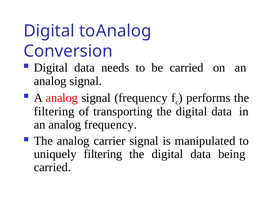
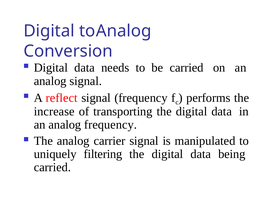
A analog: analog -> reflect
filtering at (54, 111): filtering -> increase
